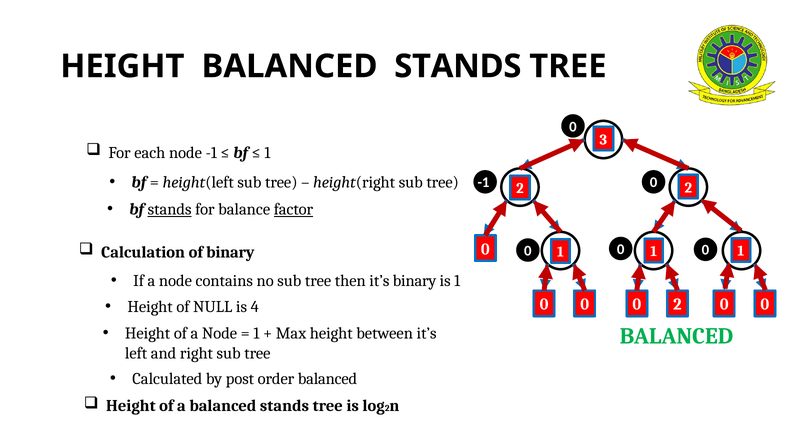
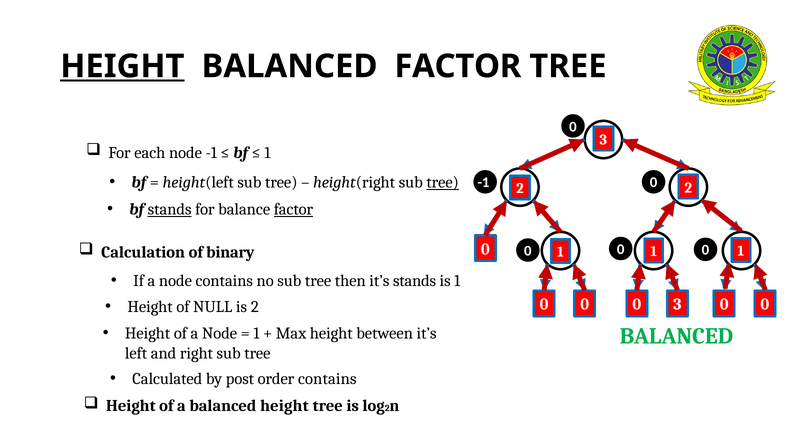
HEIGHT at (122, 66) underline: none -> present
STANDS at (458, 66): STANDS -> FACTOR
tree at (443, 183) underline: none -> present
it’s binary: binary -> stands
2 at (677, 305): 2 -> 3
is 4: 4 -> 2
order balanced: balanced -> contains
a balanced stands: stands -> height
